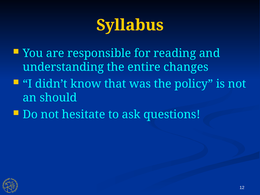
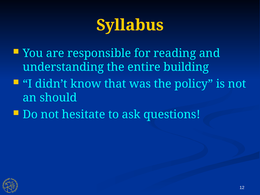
changes: changes -> building
